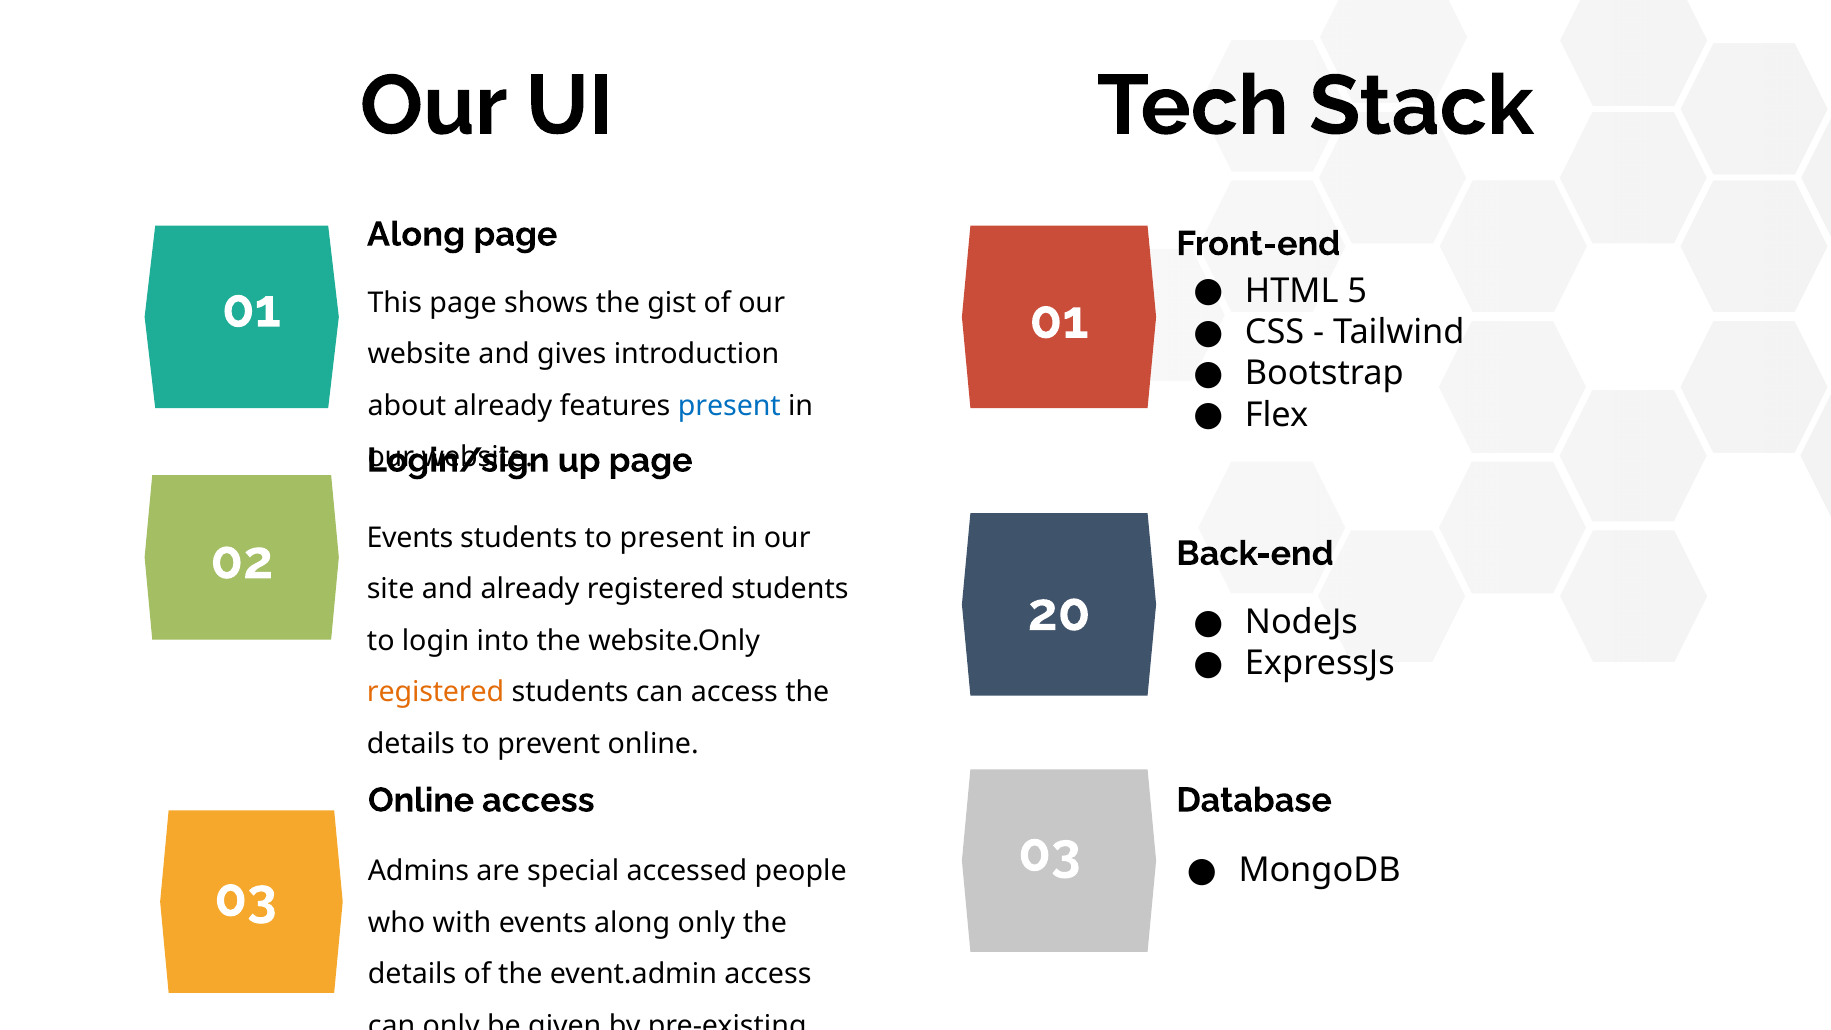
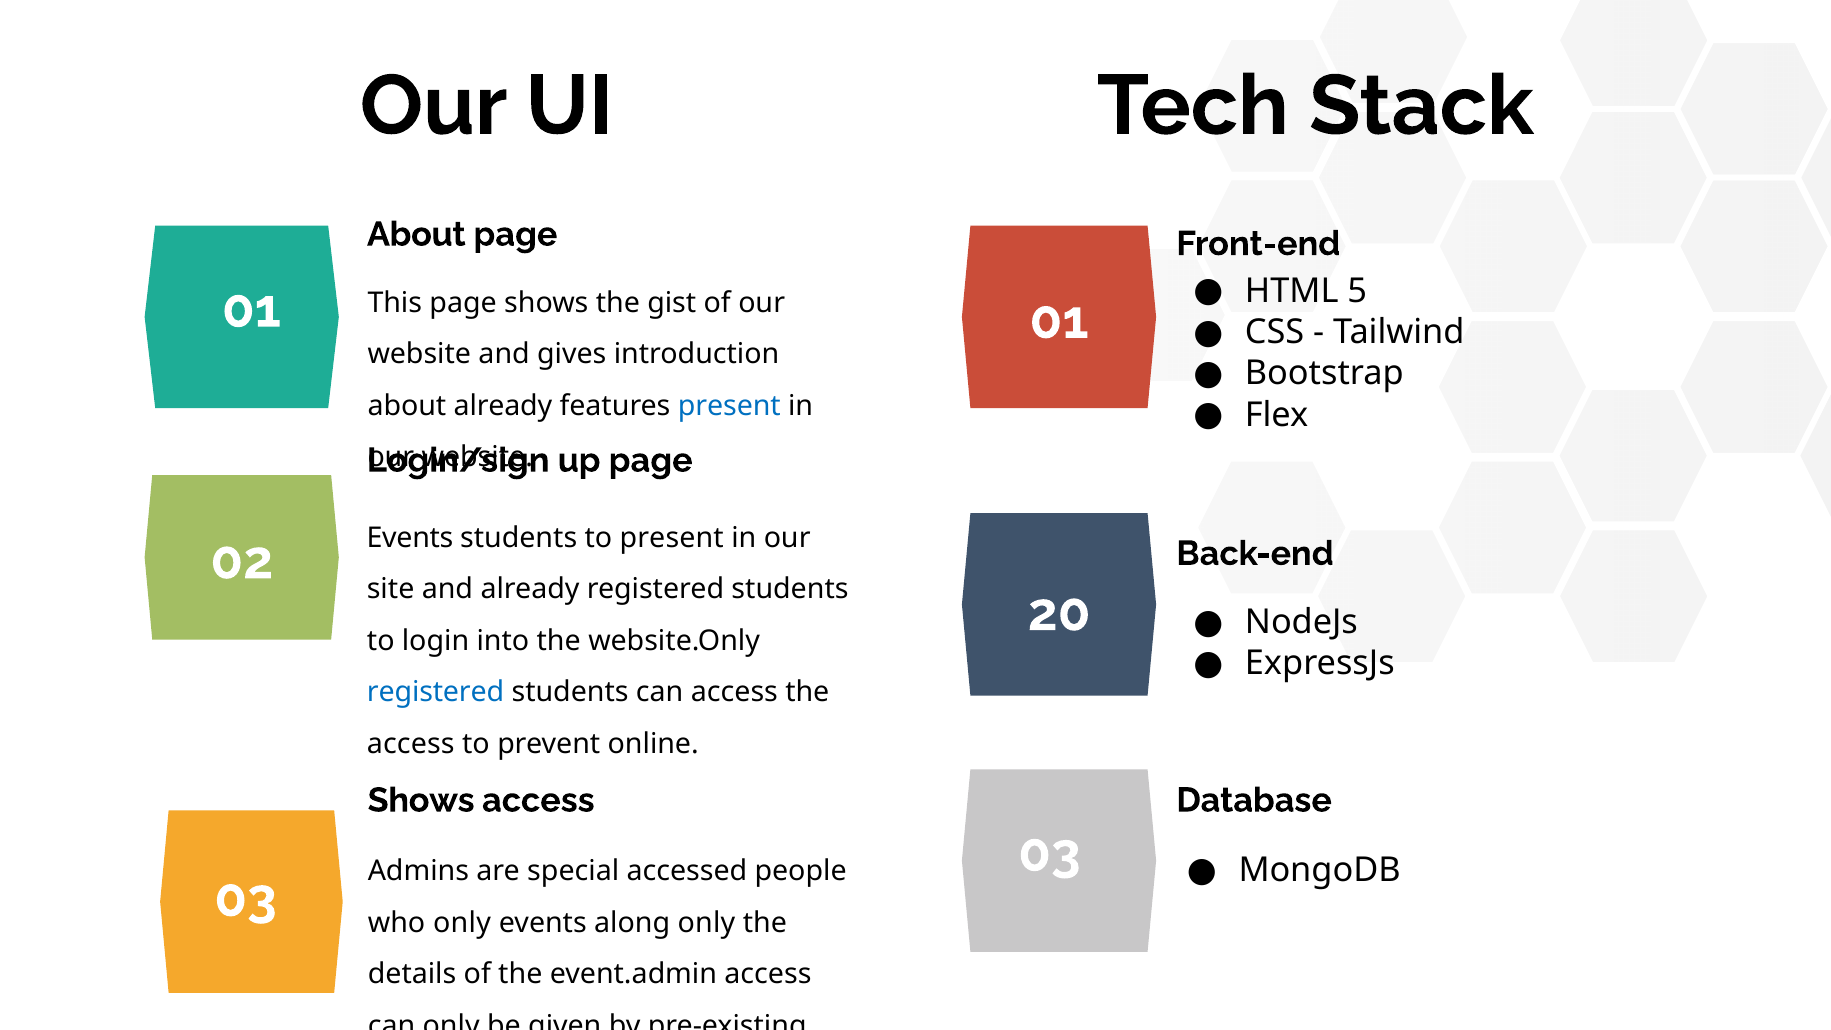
Along at (416, 234): Along -> About
registered at (436, 692) colour: orange -> blue
details at (411, 744): details -> access
Online at (421, 800): Online -> Shows
who with: with -> only
